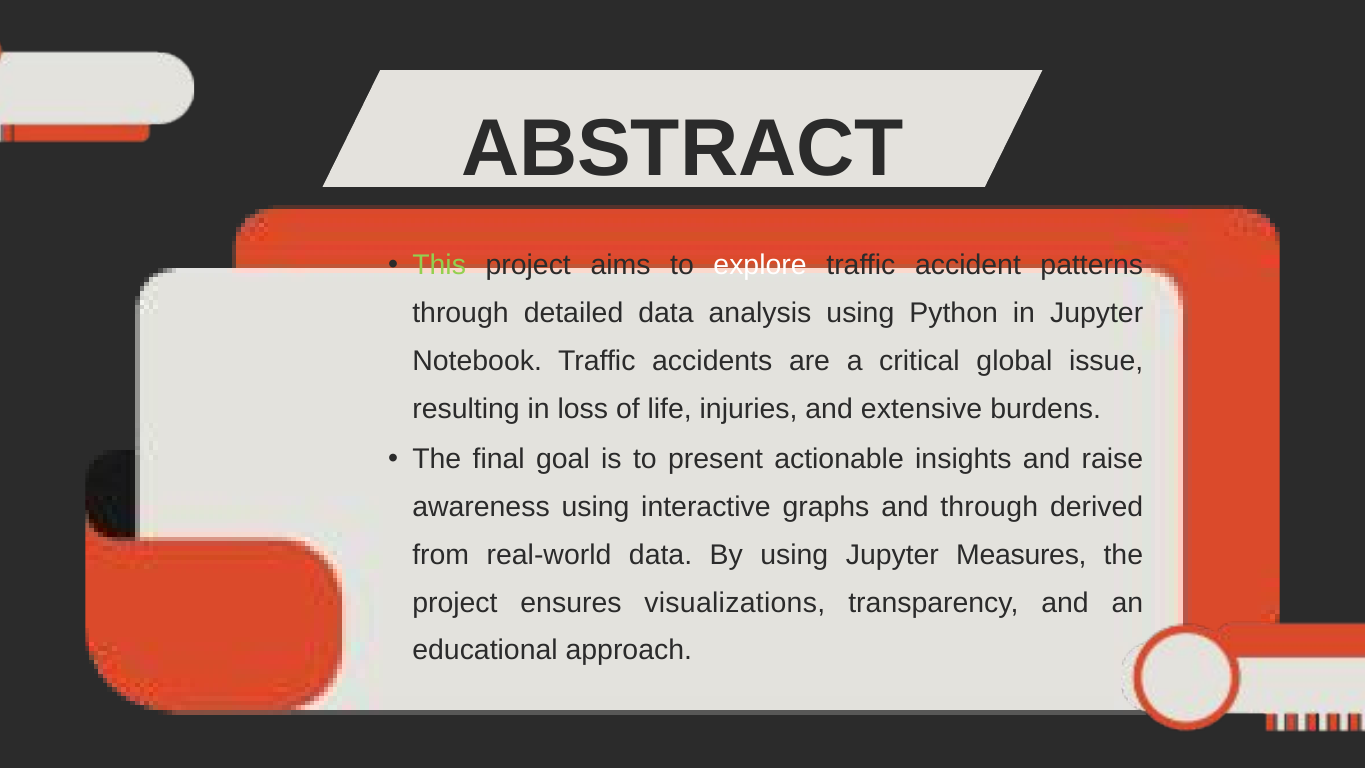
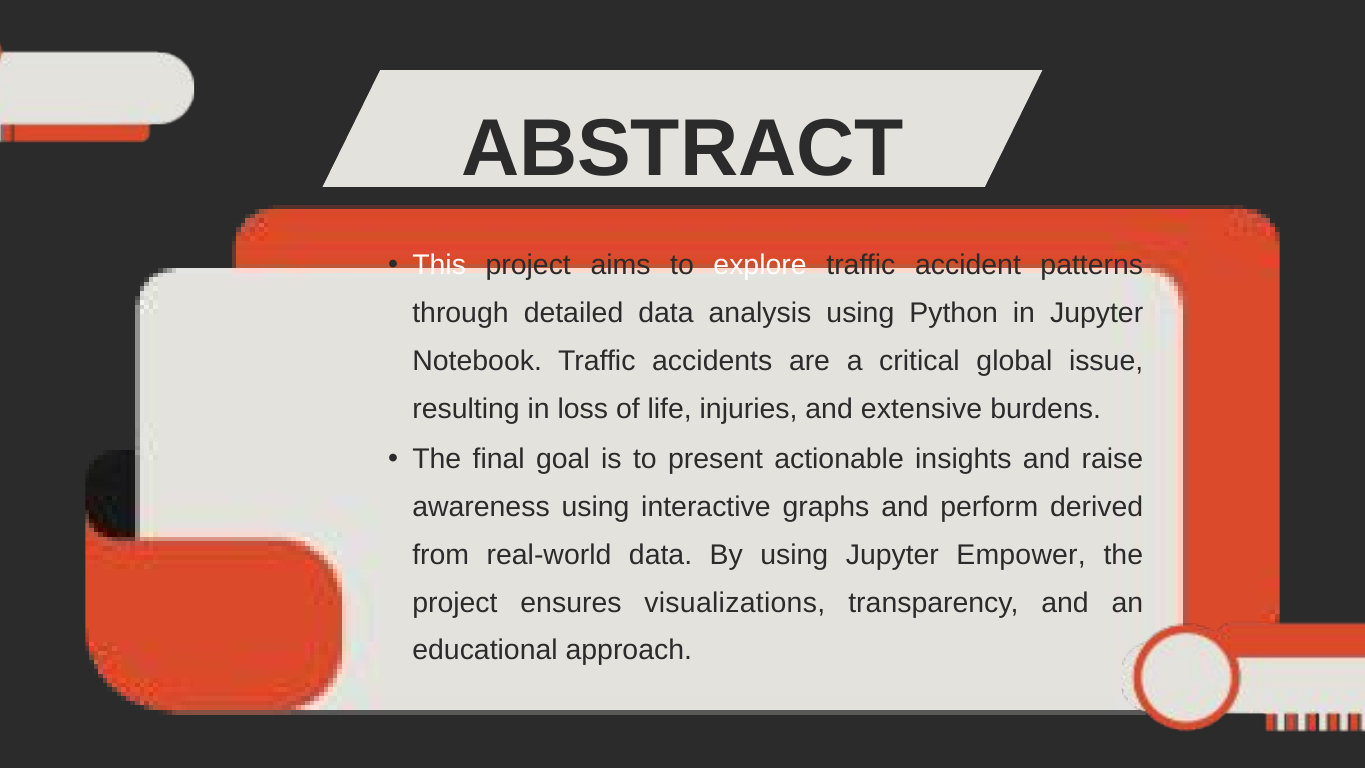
This colour: light green -> white
and through: through -> perform
Measures: Measures -> Empower
